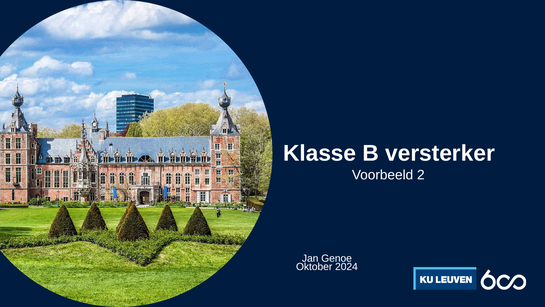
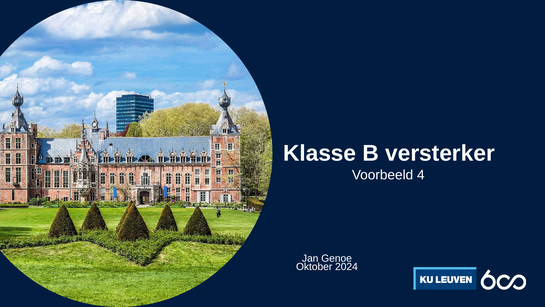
2: 2 -> 4
